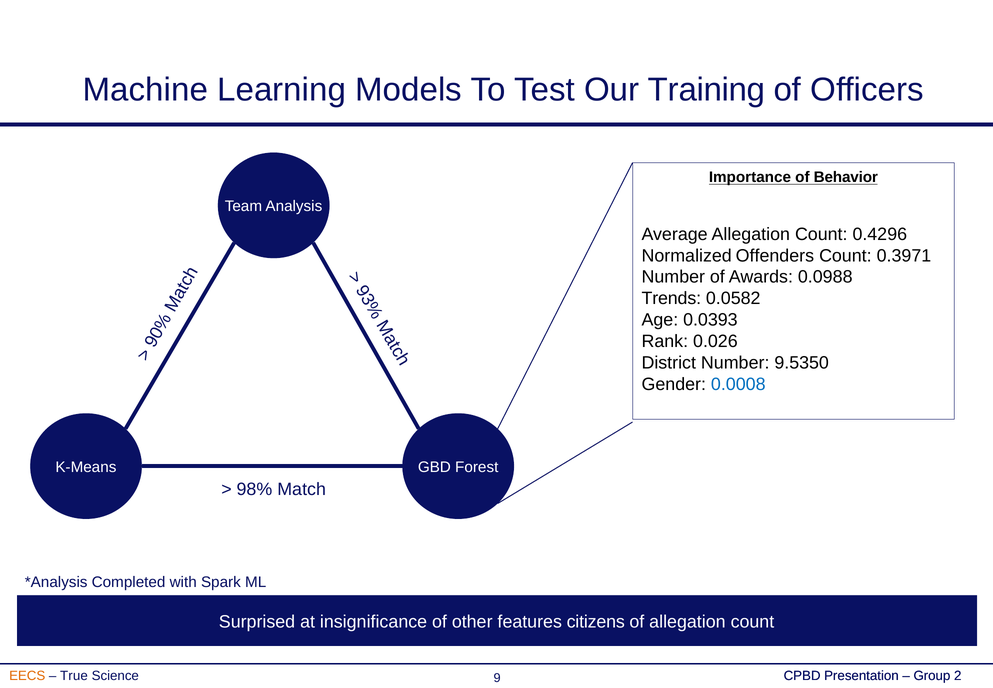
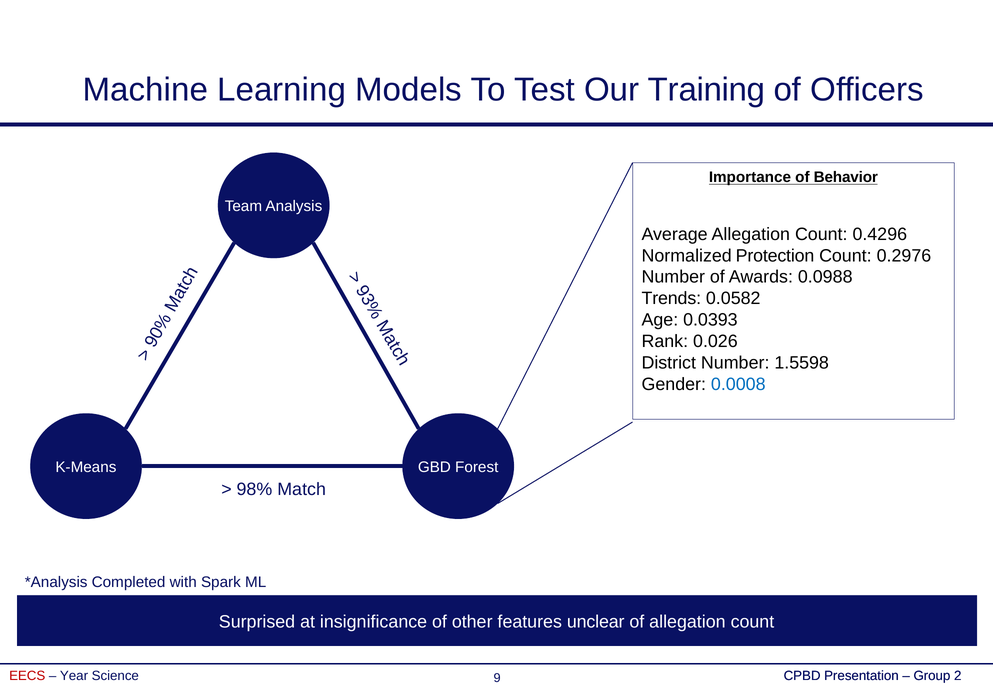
Offenders: Offenders -> Protection
0.3971: 0.3971 -> 0.2976
9.5350: 9.5350 -> 1.5598
citizens: citizens -> unclear
EECS colour: orange -> red
True: True -> Year
